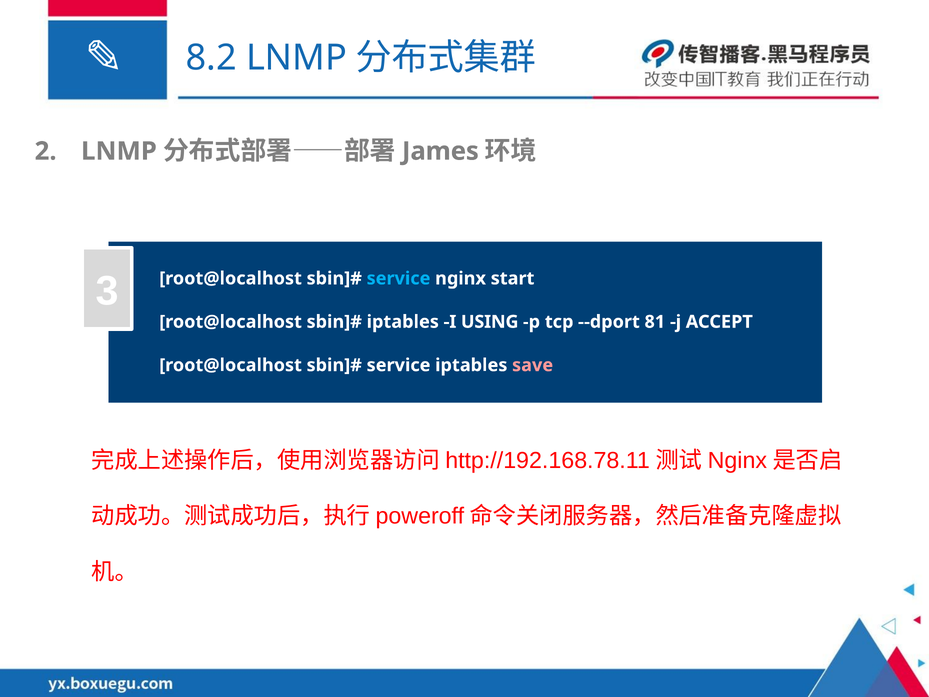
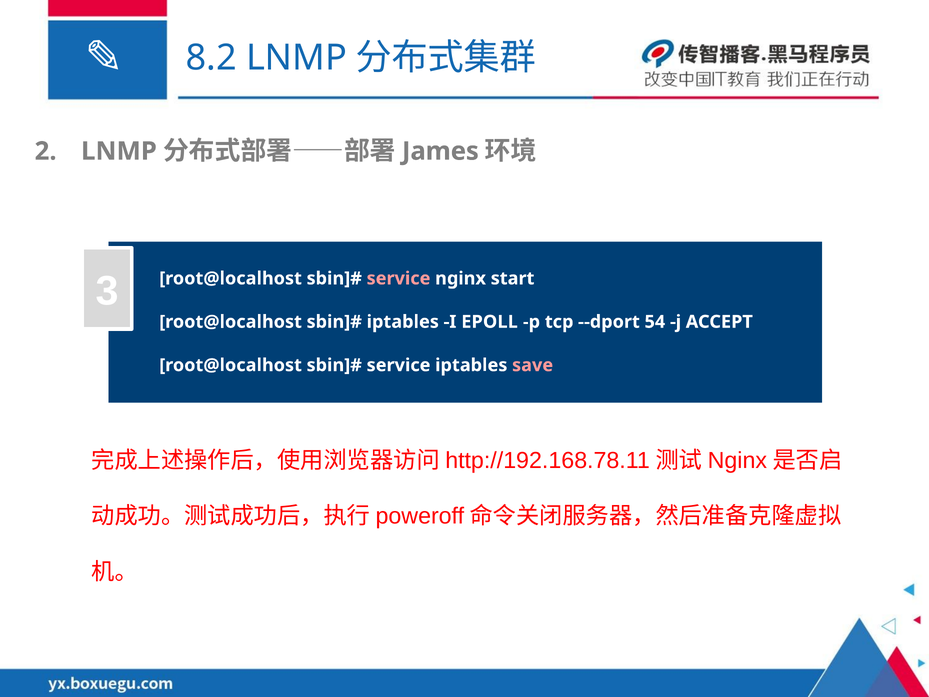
service at (399, 278) colour: light blue -> pink
USING: USING -> EPOLL
81: 81 -> 54
